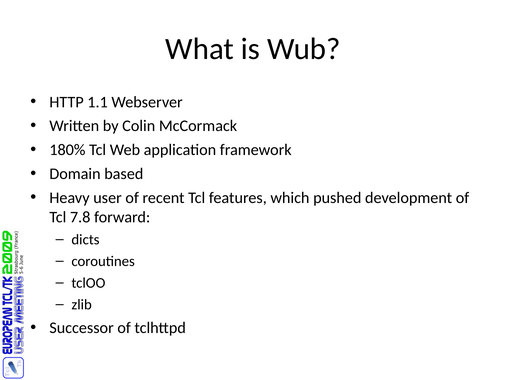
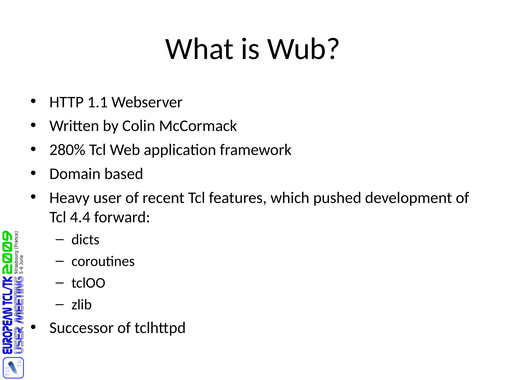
180%: 180% -> 280%
7.8: 7.8 -> 4.4
